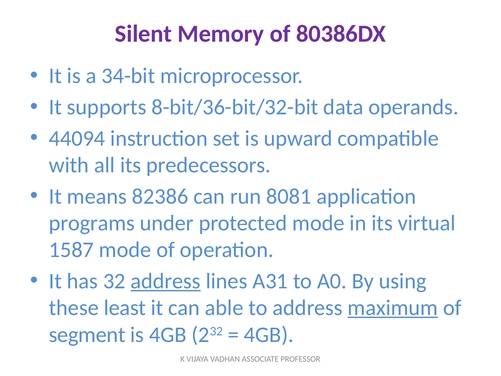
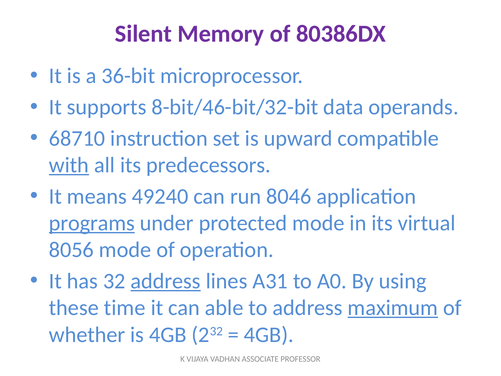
34-bit: 34-bit -> 36-bit
8-bit/36-bit/32-bit: 8-bit/36-bit/32-bit -> 8-bit/46-bit/32-bit
44094: 44094 -> 68710
with underline: none -> present
82386: 82386 -> 49240
8081: 8081 -> 8046
programs underline: none -> present
1587: 1587 -> 8056
least: least -> time
segment: segment -> whether
